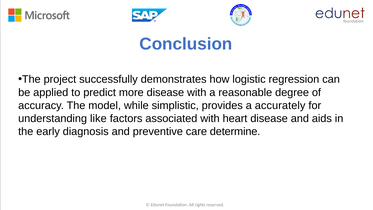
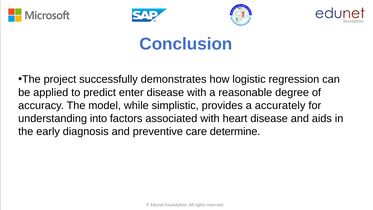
more: more -> enter
like: like -> into
